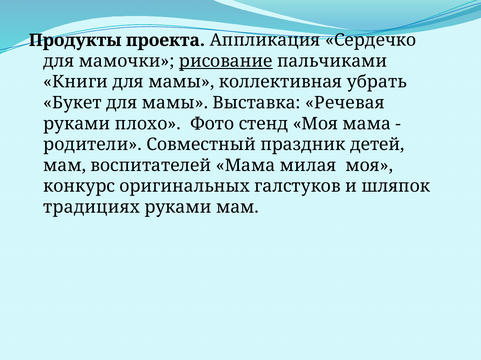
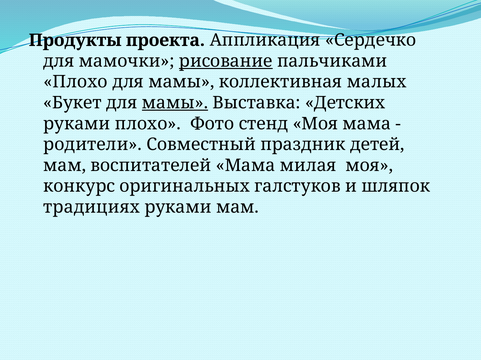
Книги at (76, 82): Книги -> Плохо
убрать: убрать -> малых
мамы at (175, 103) underline: none -> present
Речевая: Речевая -> Детских
